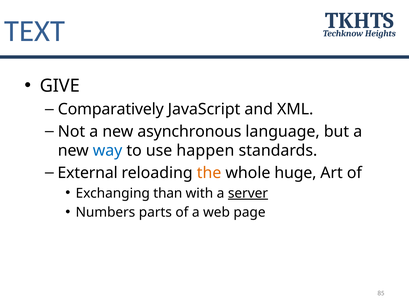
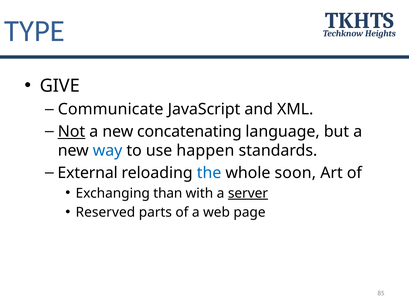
TEXT: TEXT -> TYPE
Comparatively: Comparatively -> Communicate
Not underline: none -> present
asynchronous: asynchronous -> concatenating
the colour: orange -> blue
huge: huge -> soon
Numbers: Numbers -> Reserved
